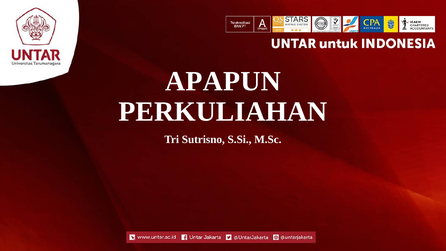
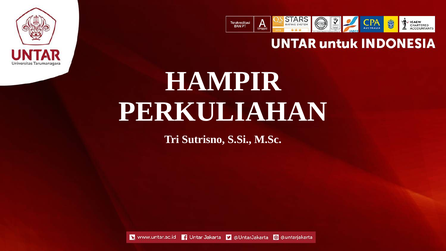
APAPUN: APAPUN -> HAMPIR
